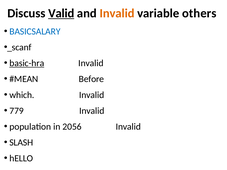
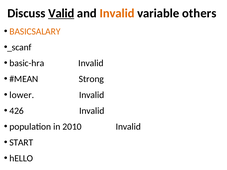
BASICSALARY colour: blue -> orange
basic-hra underline: present -> none
Before: Before -> Strong
which: which -> lower
779: 779 -> 426
2056: 2056 -> 2010
SLASH: SLASH -> START
